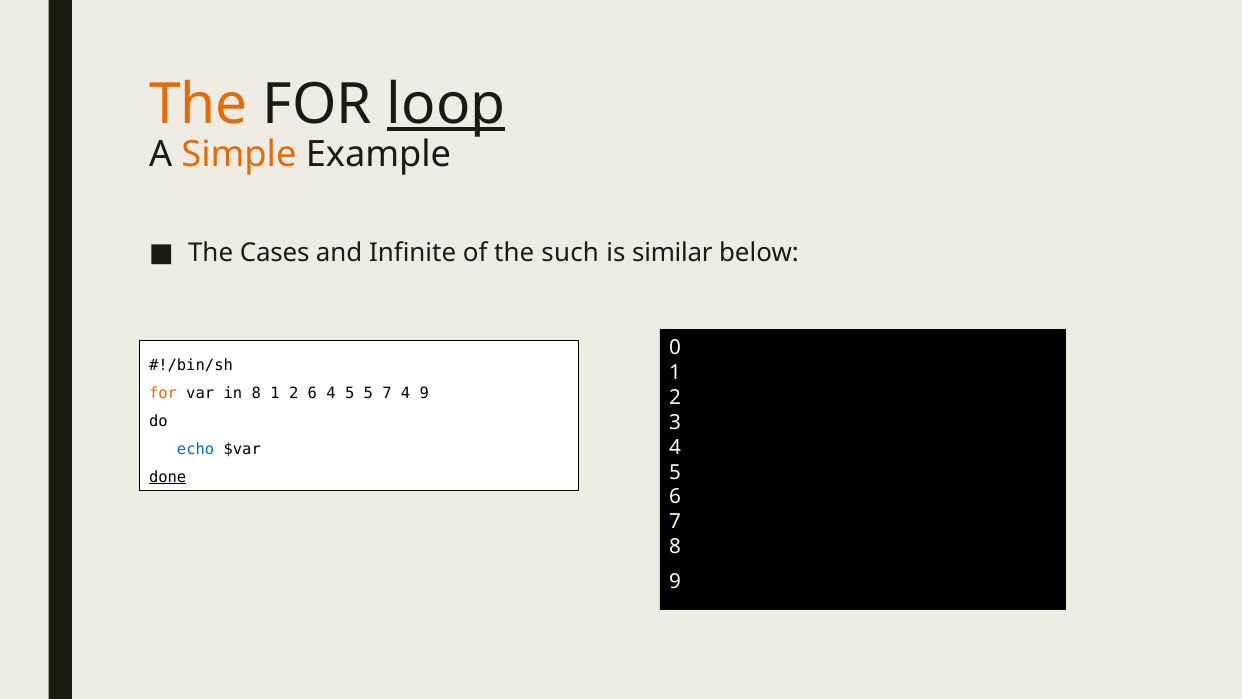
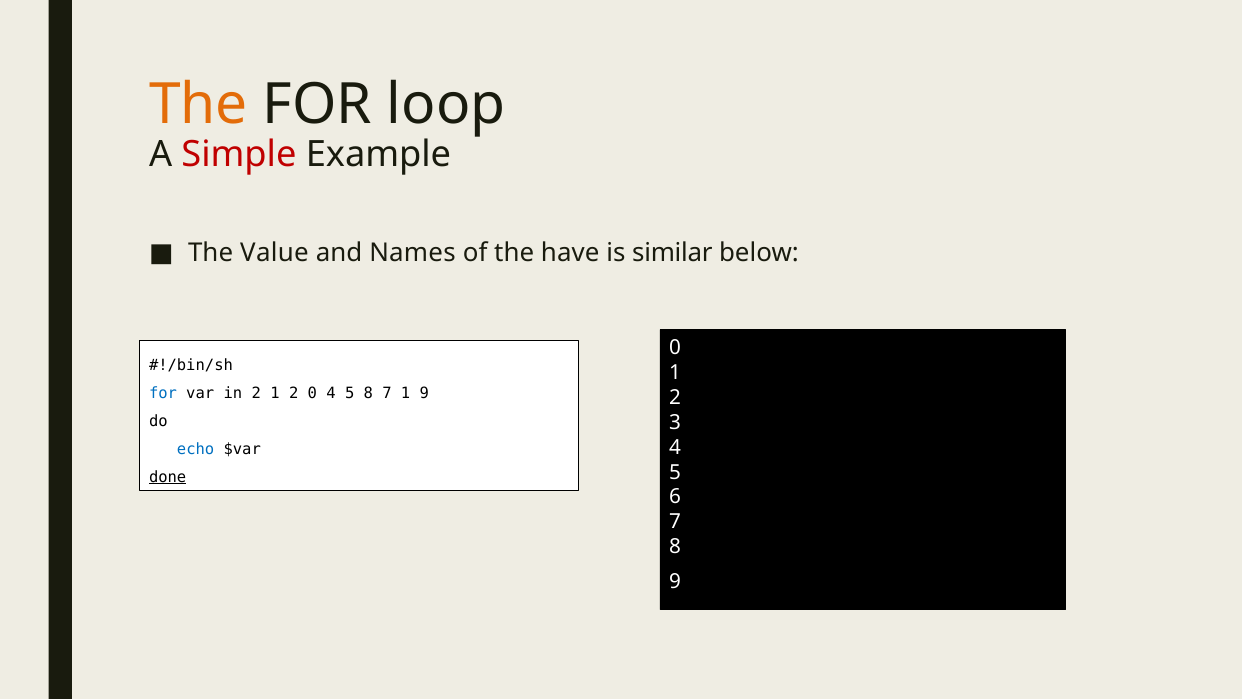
loop underline: present -> none
Simple colour: orange -> red
Cases: Cases -> Value
Infinite: Infinite -> Names
such: such -> have
for at (163, 393) colour: orange -> blue
in 8: 8 -> 2
2 6: 6 -> 0
5 5: 5 -> 8
7 4: 4 -> 1
